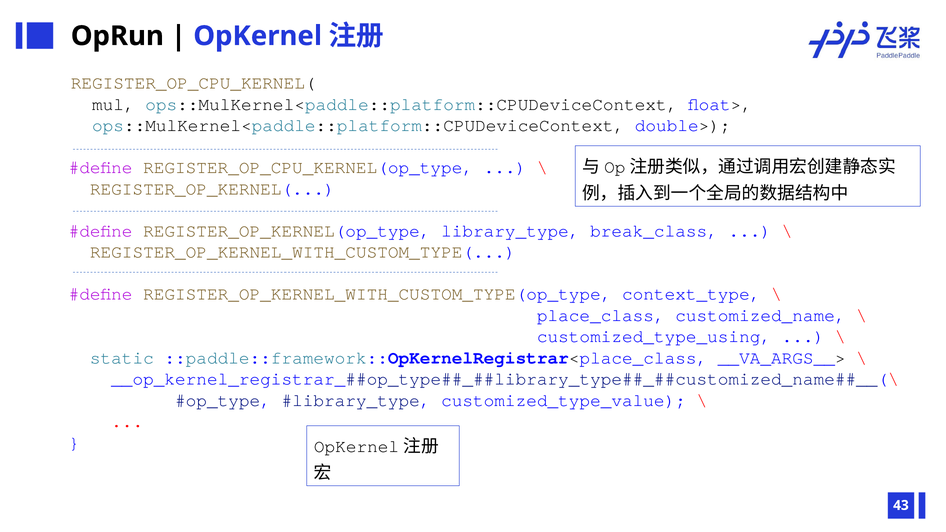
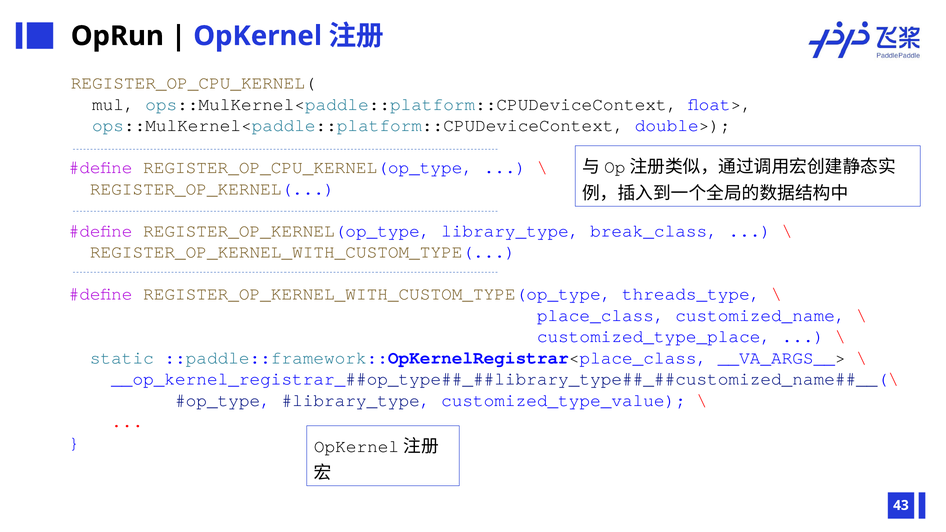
context_type: context_type -> threads_type
customized_type_using: customized_type_using -> customized_type_place
